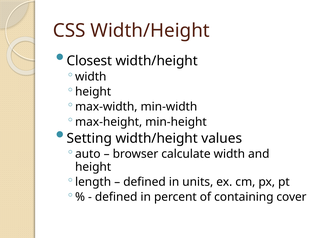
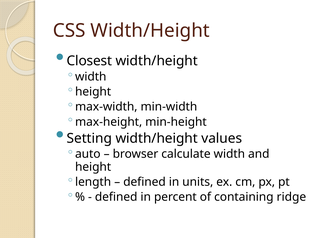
cover: cover -> ridge
